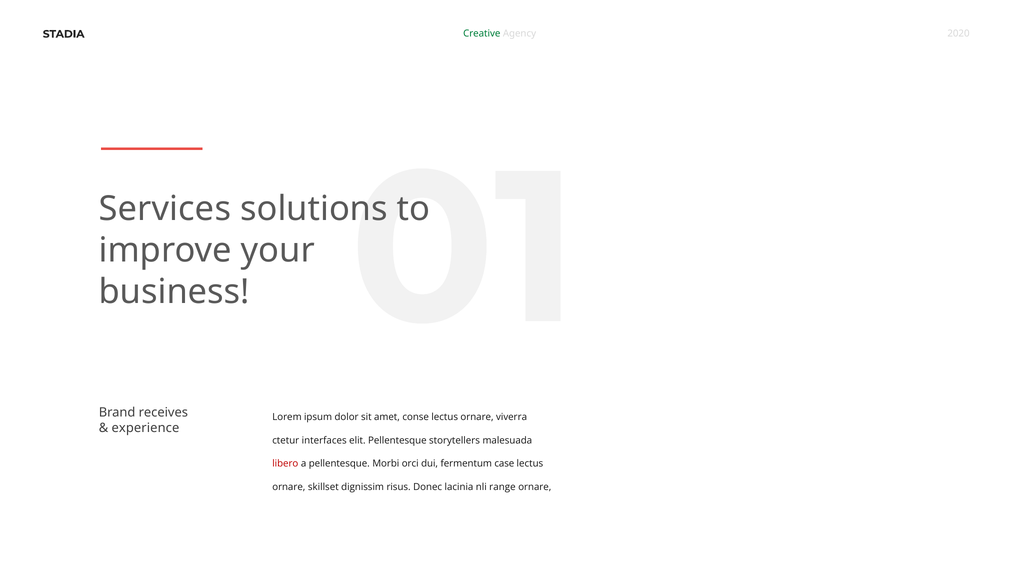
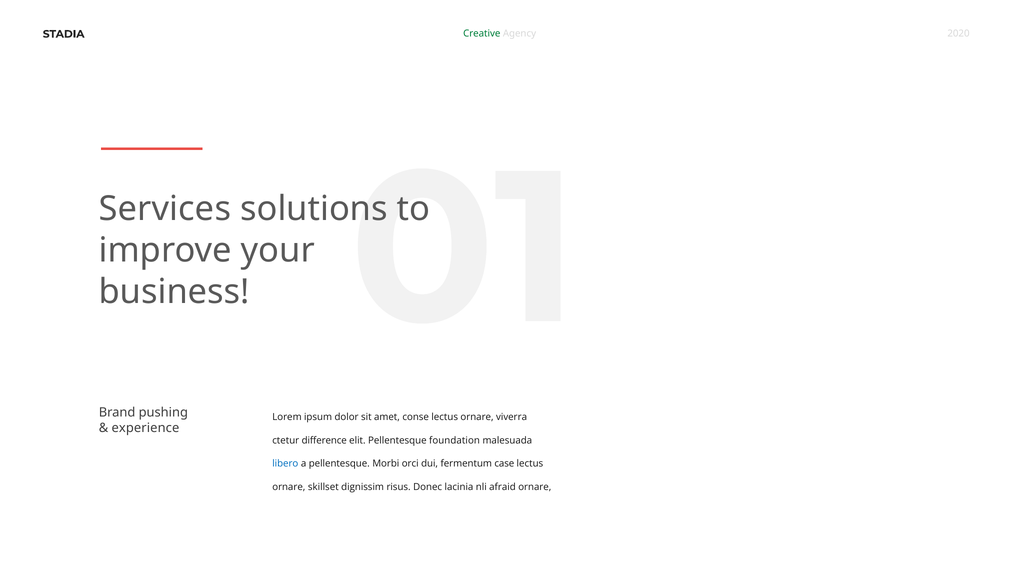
receives: receives -> pushing
interfaces: interfaces -> difference
storytellers: storytellers -> foundation
libero colour: red -> blue
range: range -> afraid
